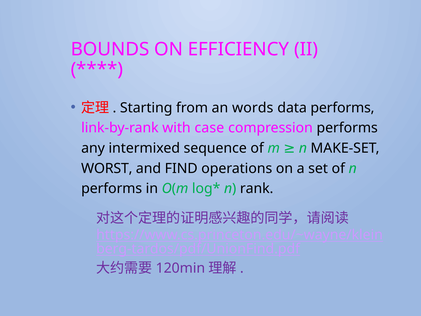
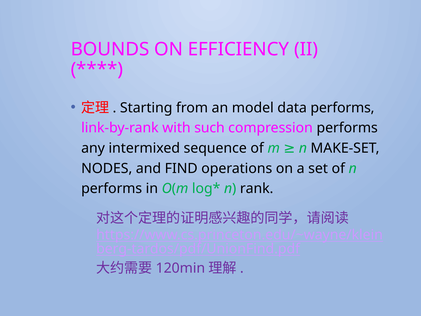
words: words -> model
case: case -> such
WORST: WORST -> NODES
